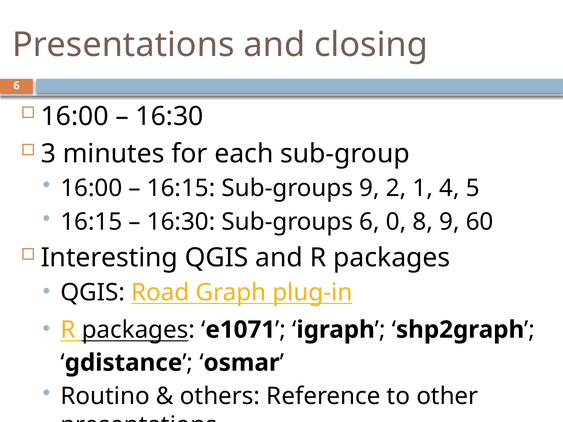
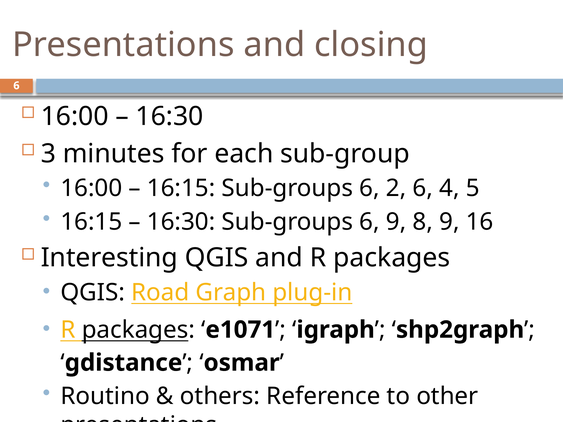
16:15 Sub-groups 9: 9 -> 6
2 1: 1 -> 6
6 0: 0 -> 9
60: 60 -> 16
